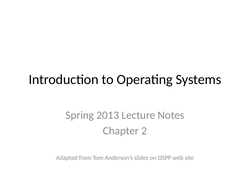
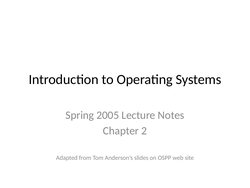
2013: 2013 -> 2005
